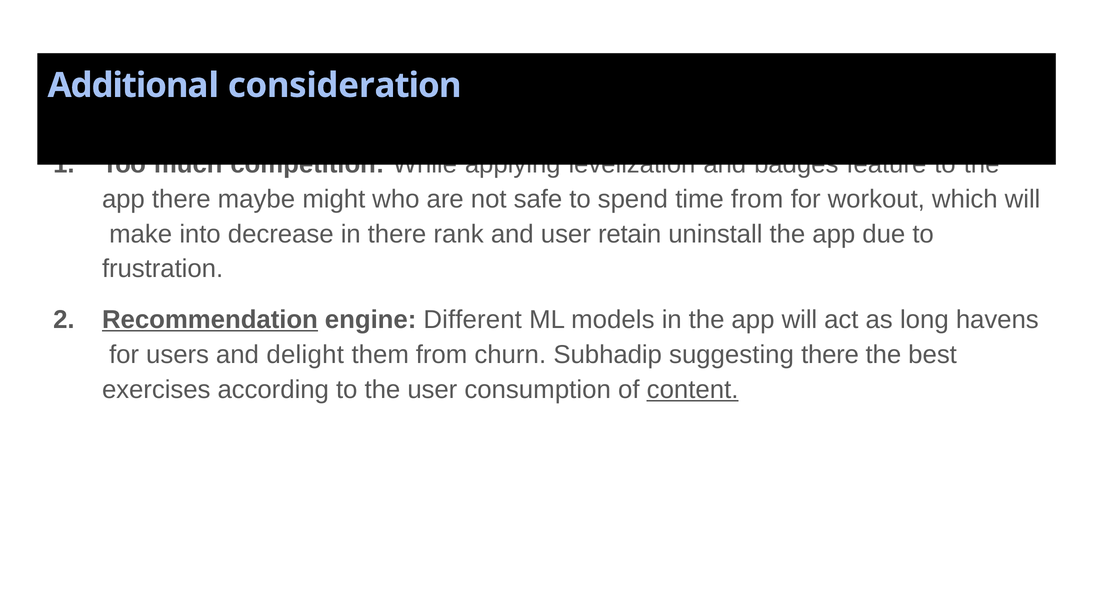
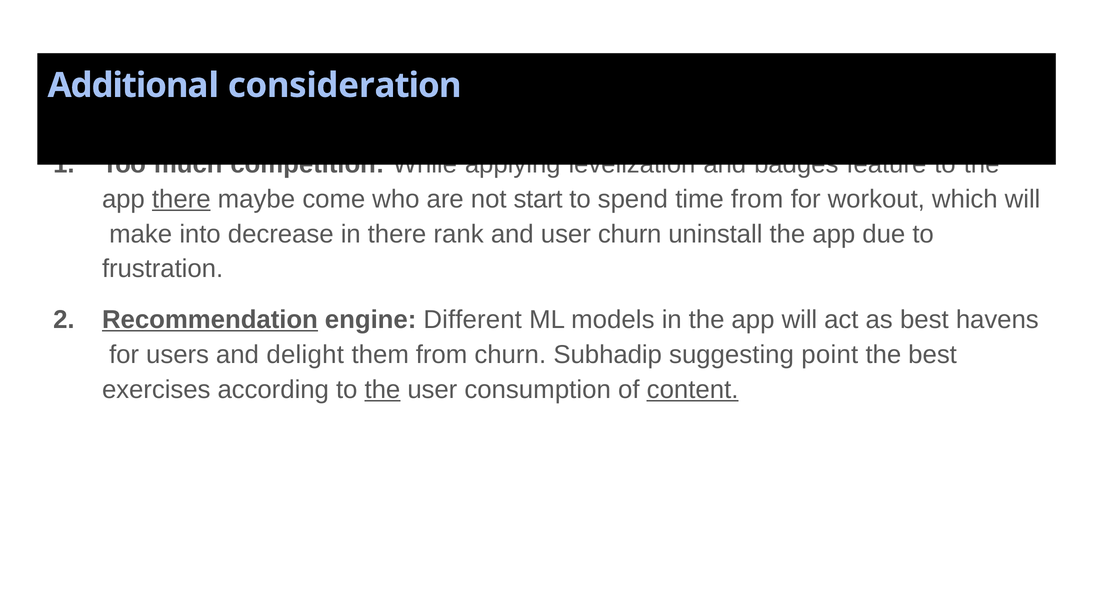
there at (181, 199) underline: none -> present
might: might -> come
safe: safe -> start
user retain: retain -> churn
as long: long -> best
suggesting there: there -> point
the at (382, 390) underline: none -> present
